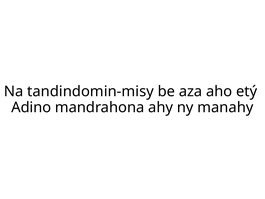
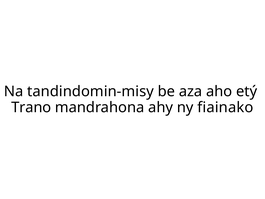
Adino: Adino -> Trano
manahy: manahy -> fiainako
